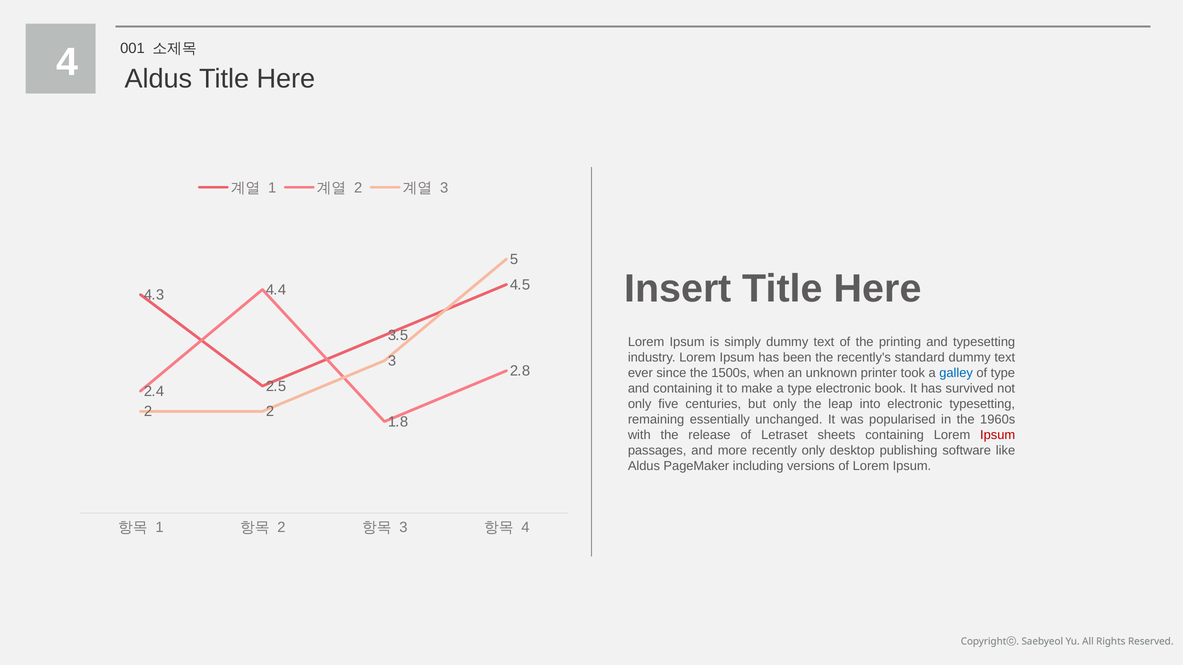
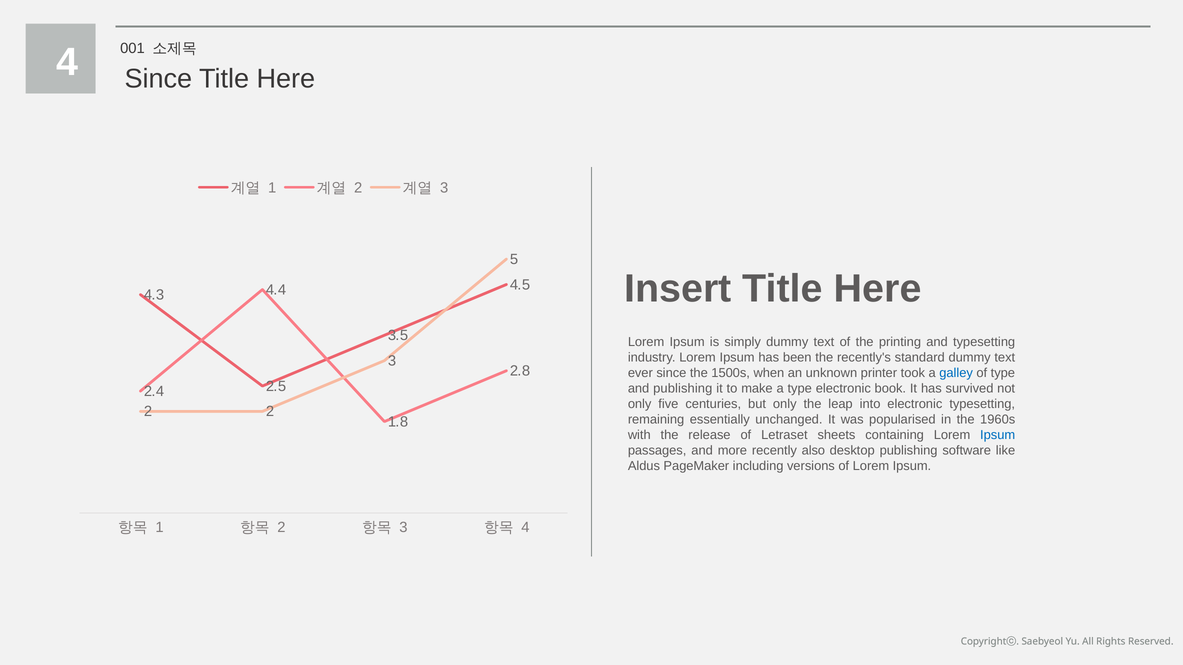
Aldus at (158, 79): Aldus -> Since
and containing: containing -> publishing
Ipsum at (998, 435) colour: red -> blue
recently only: only -> also
